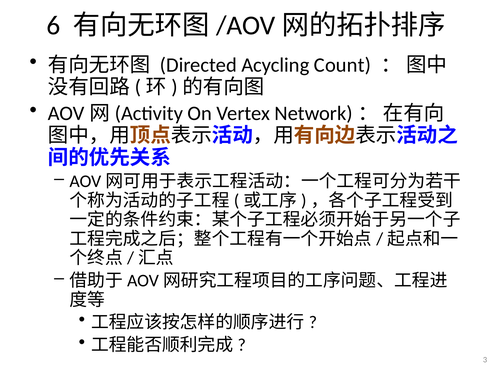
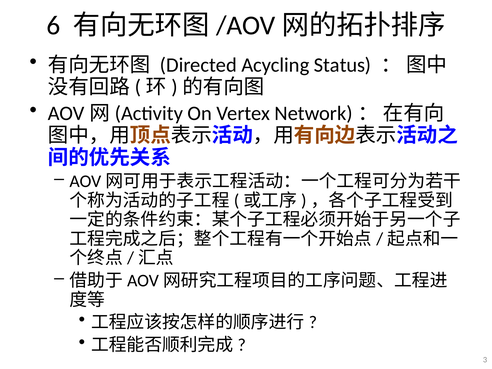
Count: Count -> Status
